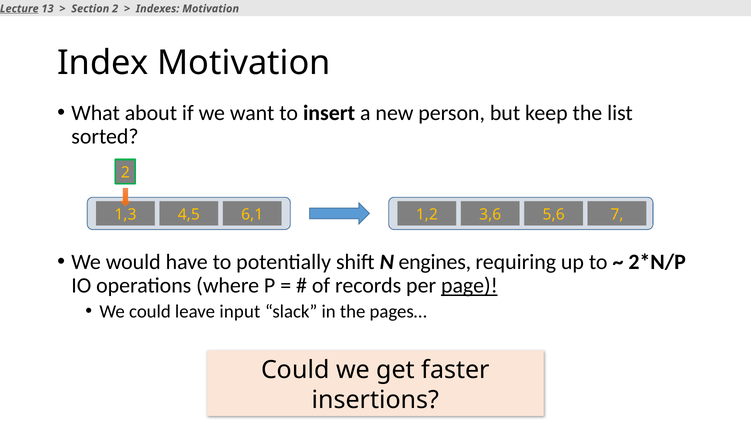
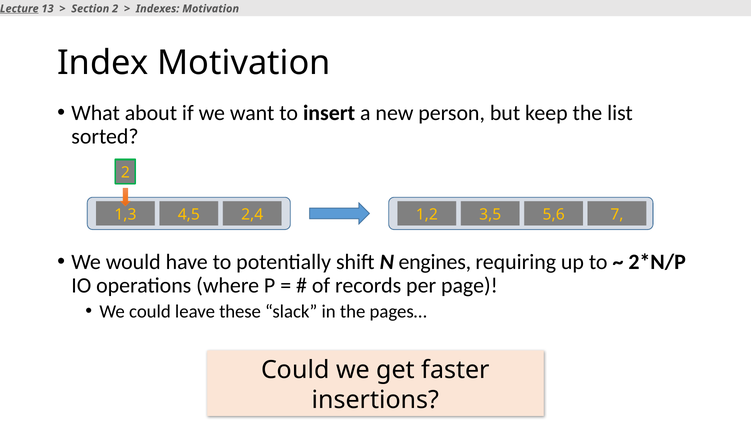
6,1: 6,1 -> 2,4
3,6: 3,6 -> 3,5
page underline: present -> none
input: input -> these
